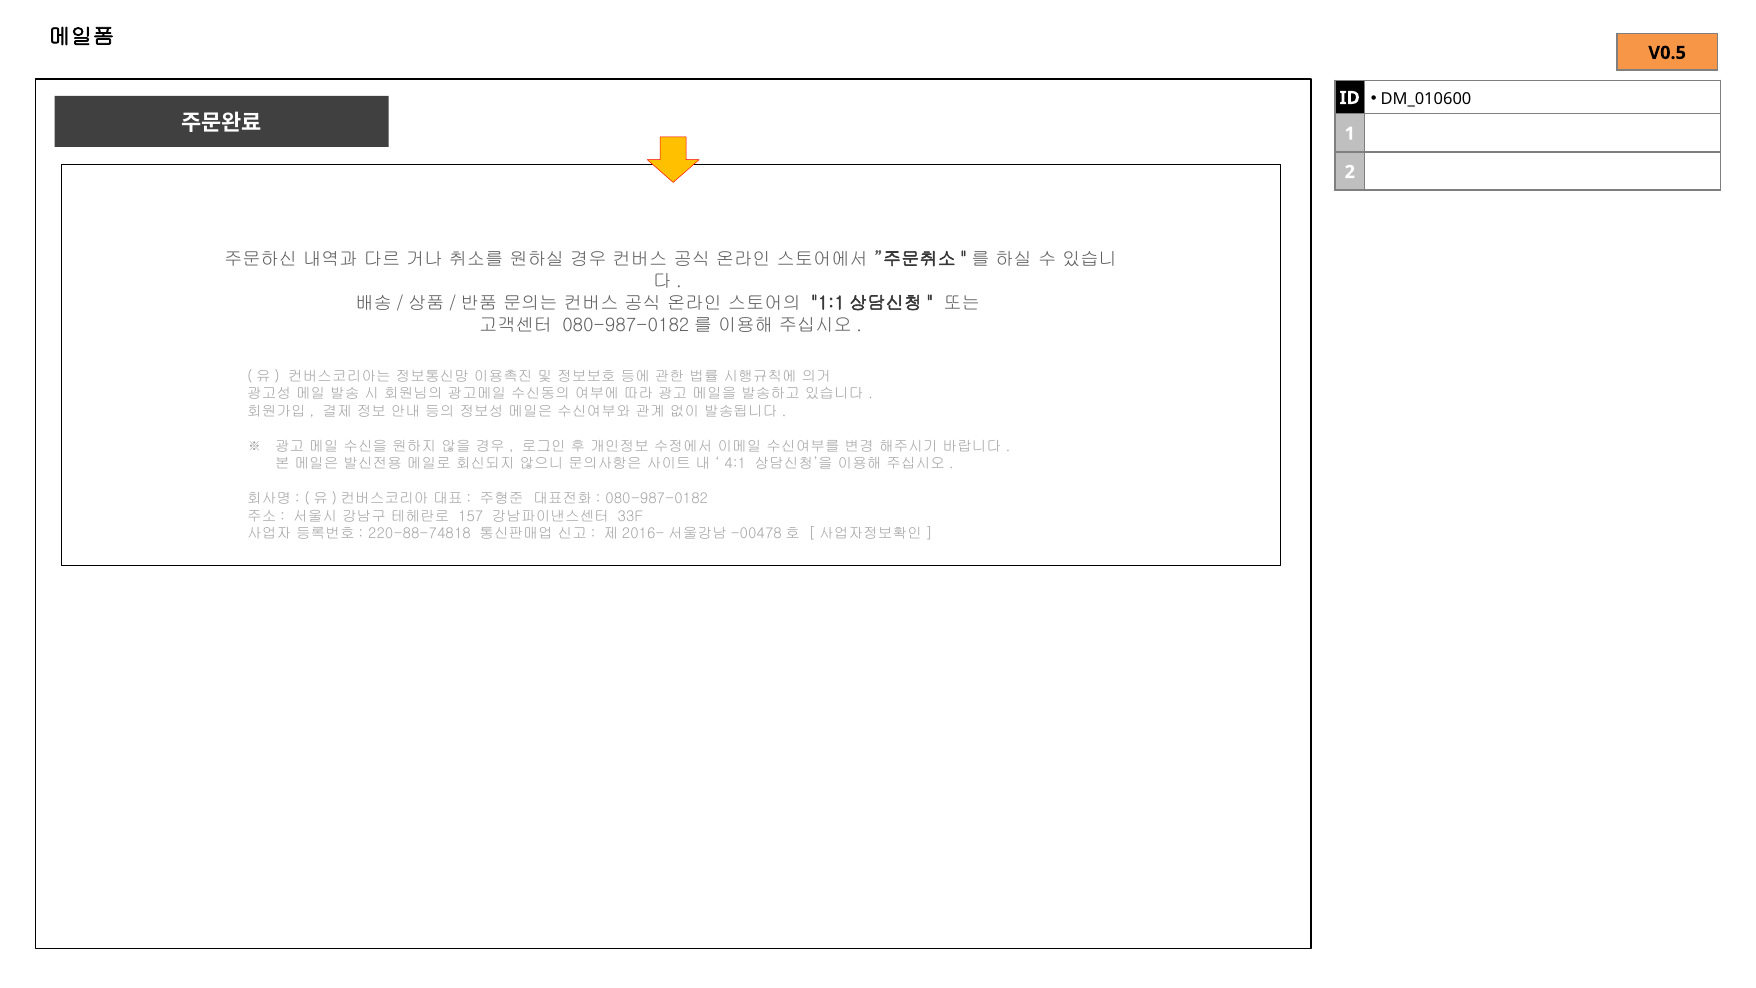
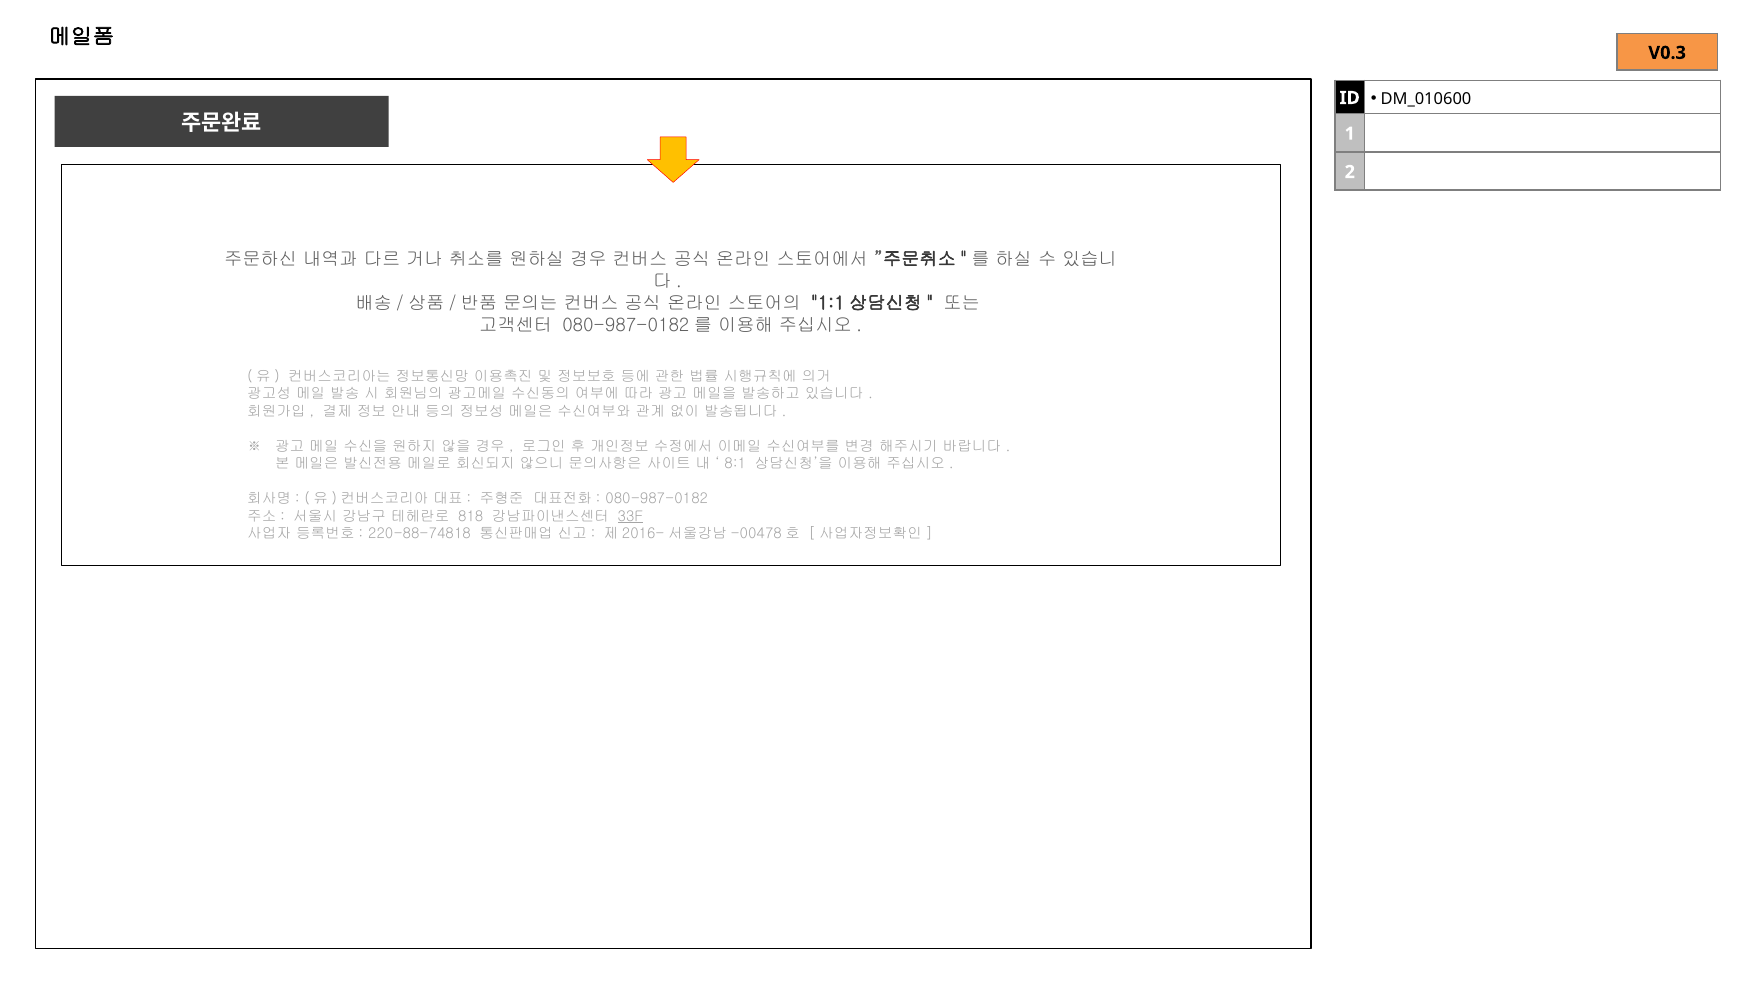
V0.5: V0.5 -> V0.3
4:1: 4:1 -> 8:1
157: 157 -> 818
33F underline: none -> present
